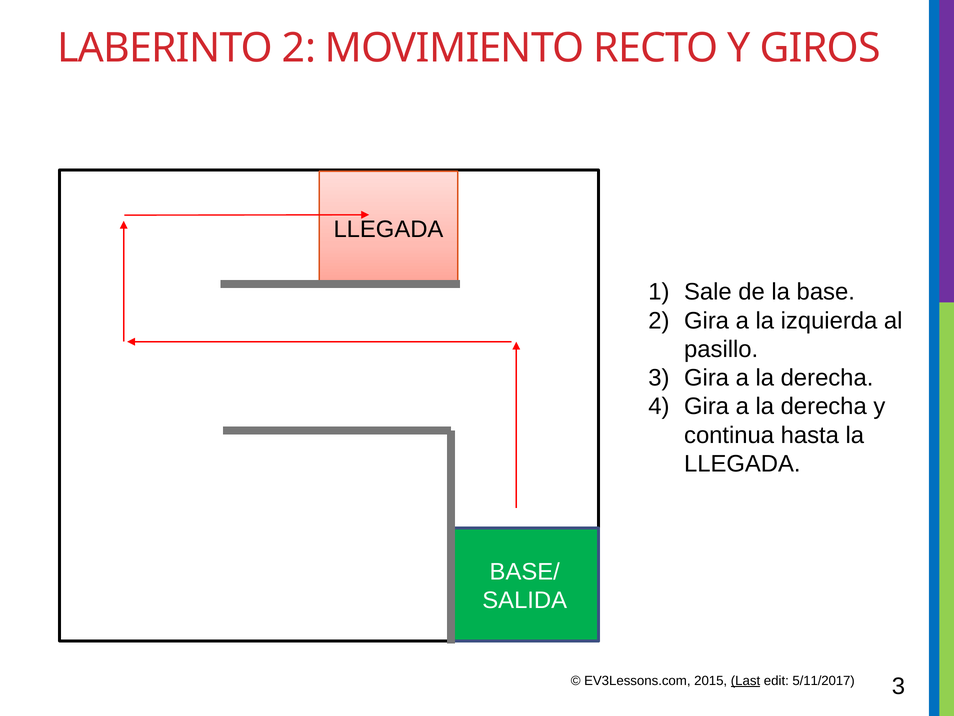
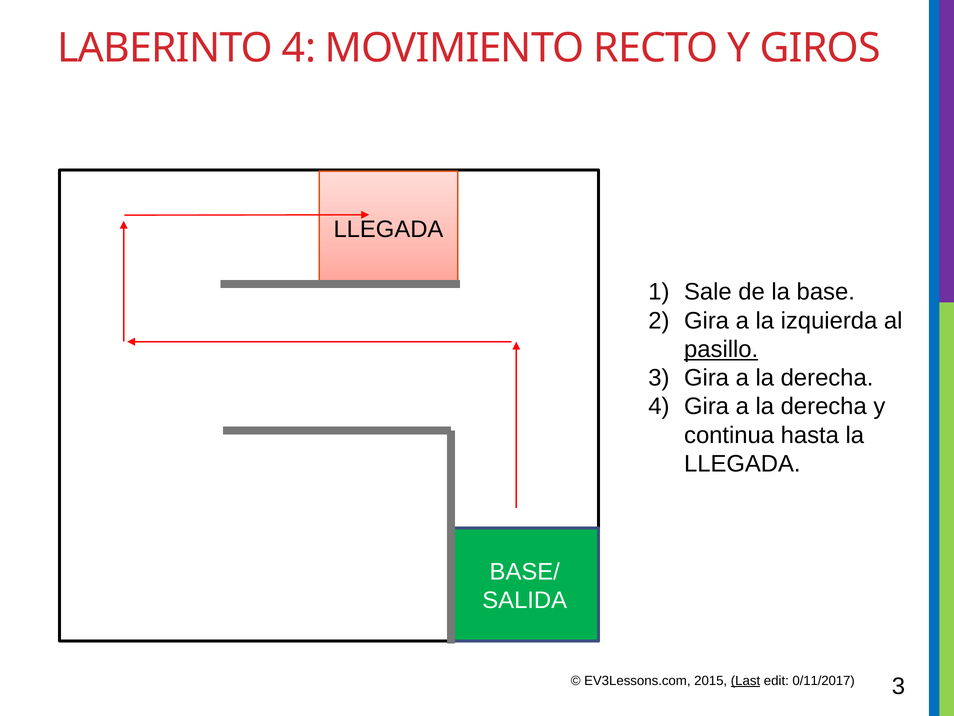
LABERINTO 2: 2 -> 4
pasillo underline: none -> present
5/11/2017: 5/11/2017 -> 0/11/2017
